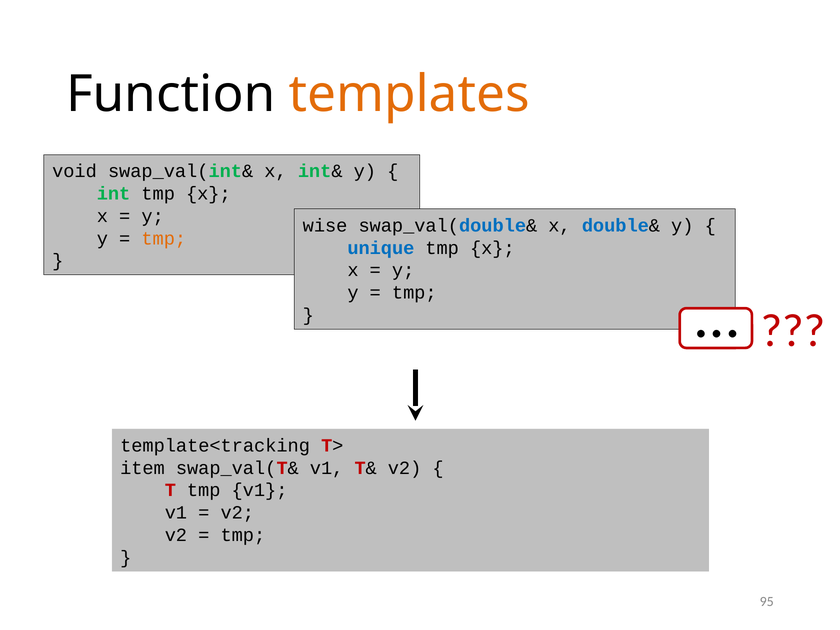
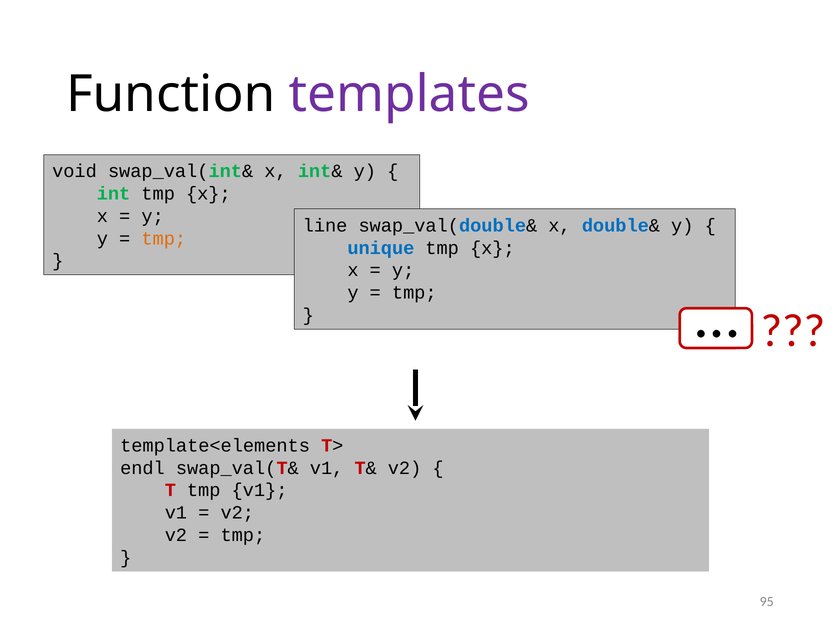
templates colour: orange -> purple
wise: wise -> line
template<tracking: template<tracking -> template<elements
item: item -> endl
